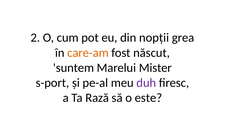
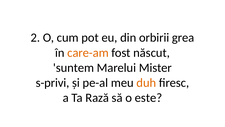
nopții: nopții -> orbirii
s-port: s-port -> s-privi
duh colour: purple -> orange
